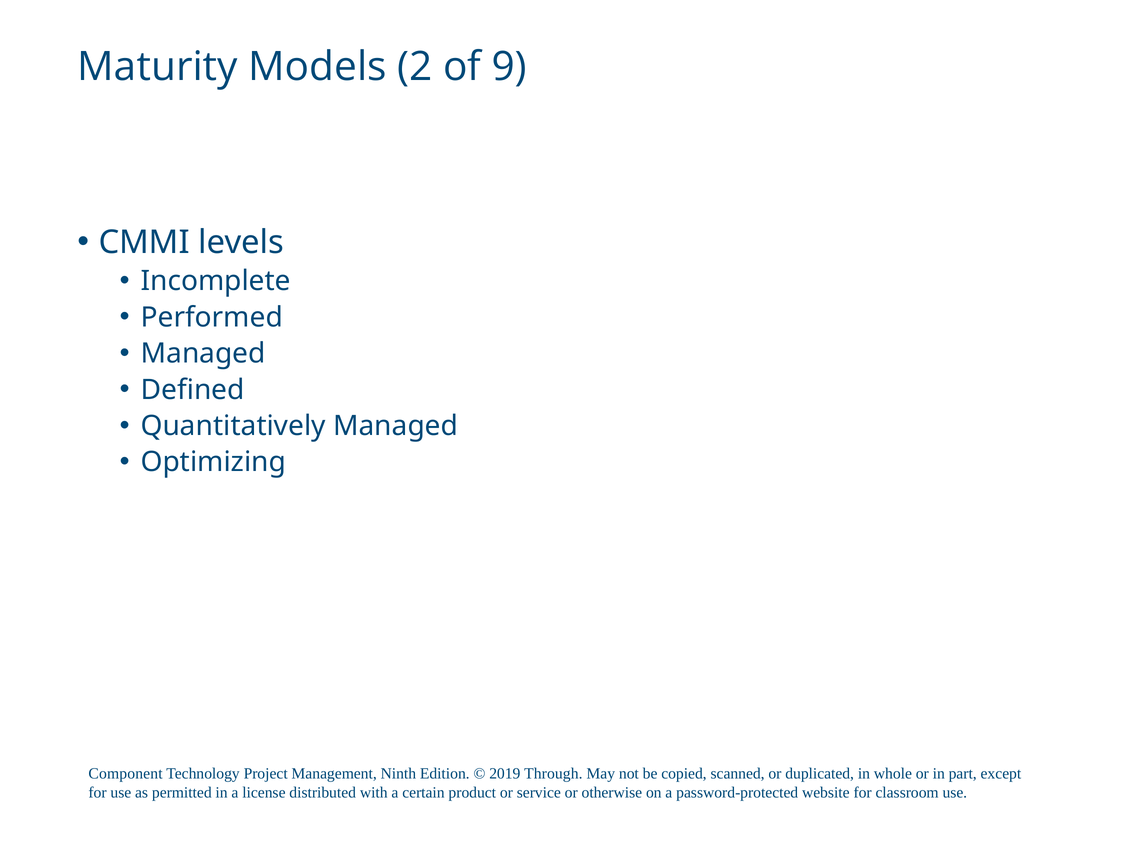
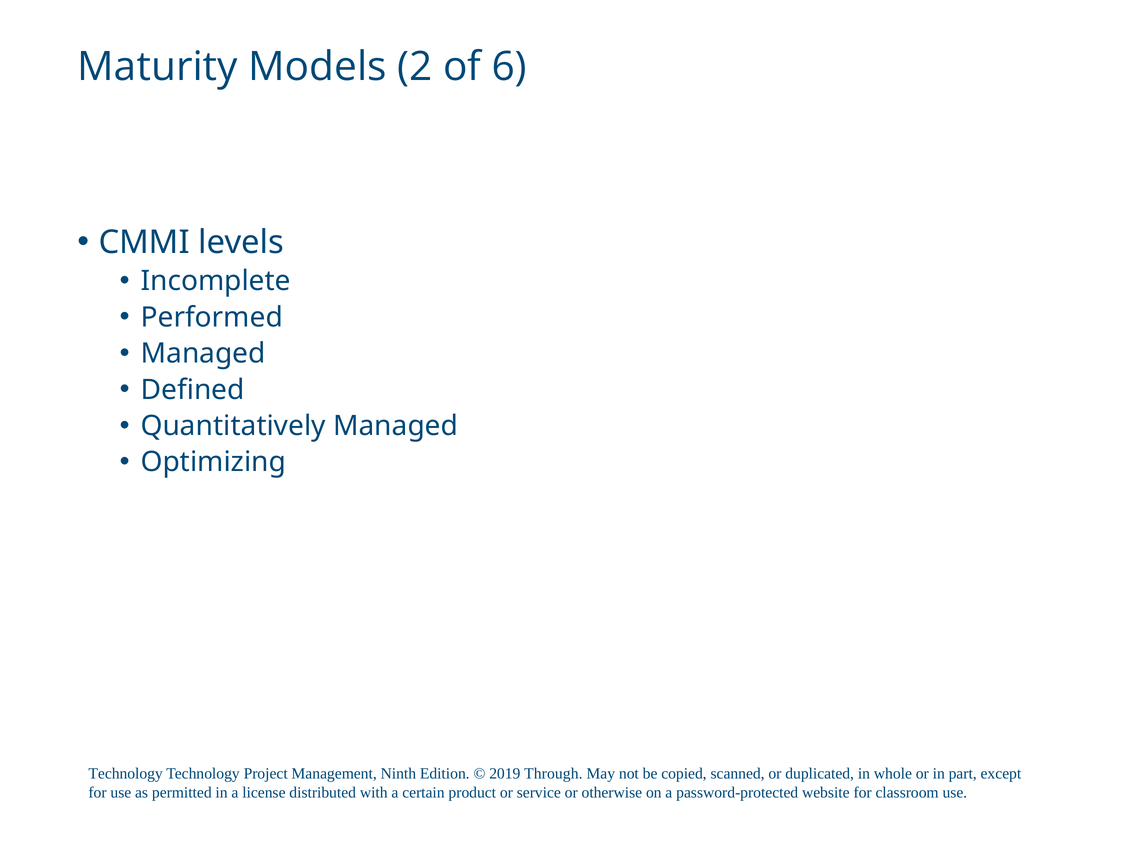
9: 9 -> 6
Component at (126, 774): Component -> Technology
